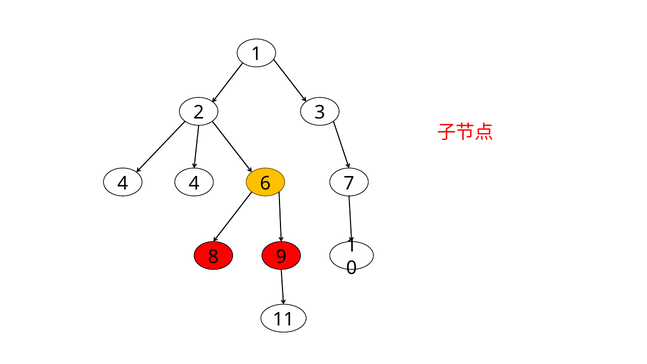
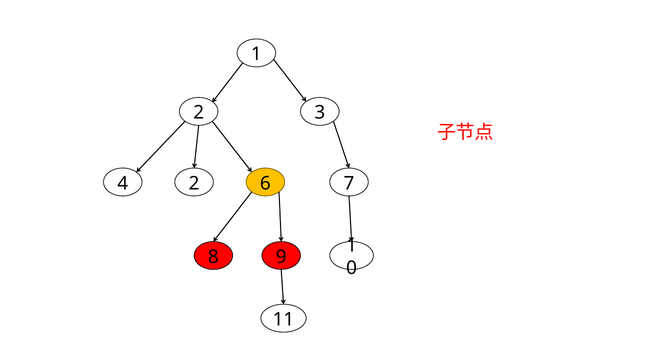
4 4: 4 -> 2
